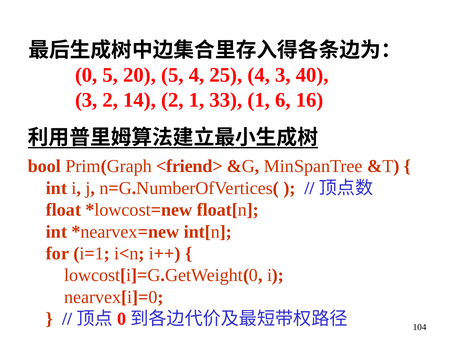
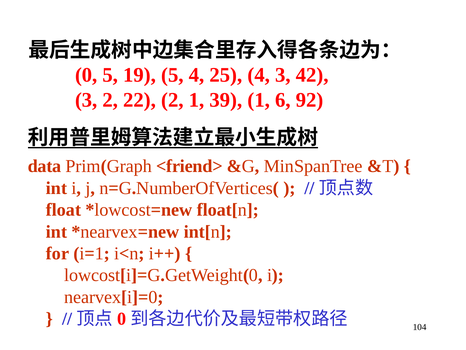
20: 20 -> 19
40: 40 -> 42
14: 14 -> 22
33: 33 -> 39
16: 16 -> 92
bool: bool -> data
